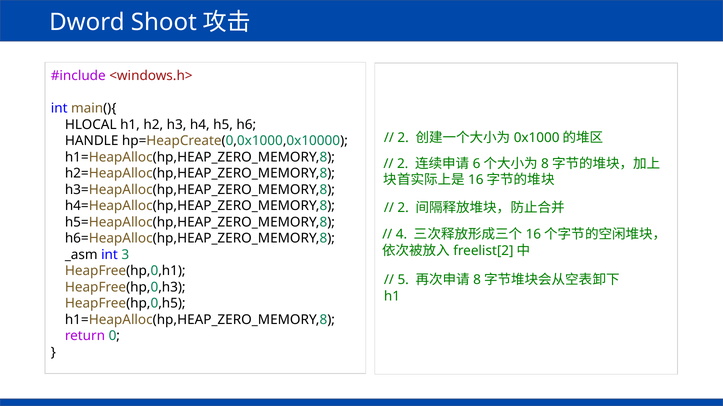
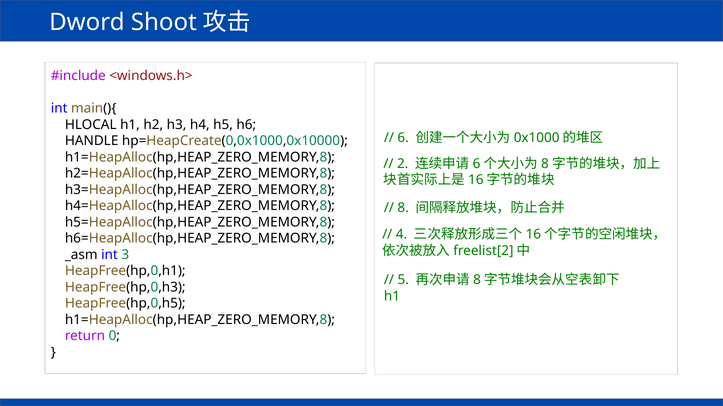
2 at (403, 138): 2 -> 6
2 at (403, 208): 2 -> 8
